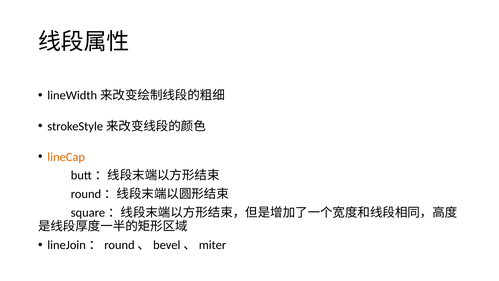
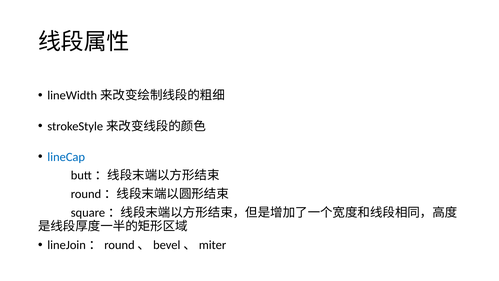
lineCap colour: orange -> blue
